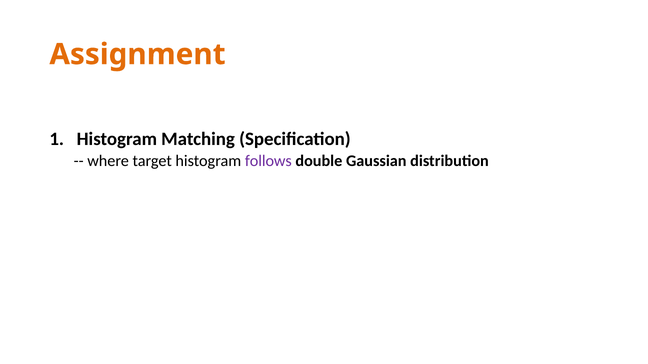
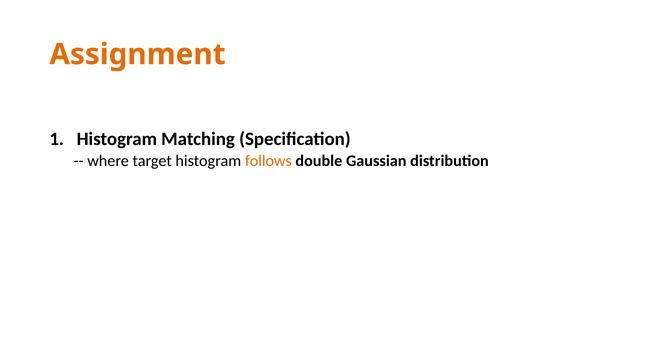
follows colour: purple -> orange
